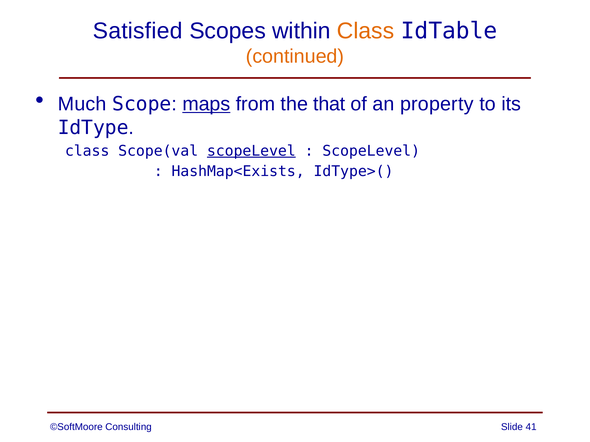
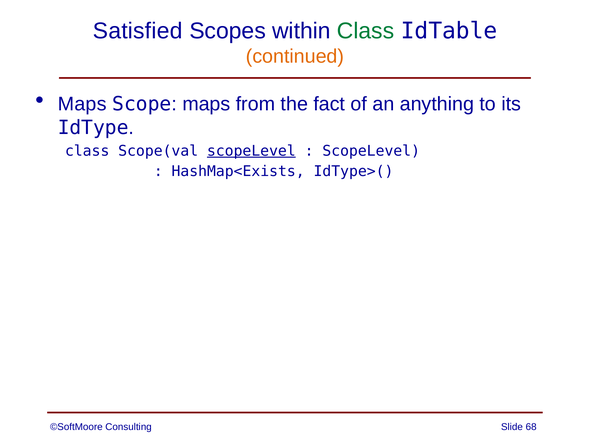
Class at (366, 31) colour: orange -> green
Much at (82, 104): Much -> Maps
maps at (206, 104) underline: present -> none
that: that -> fact
property: property -> anything
41: 41 -> 68
